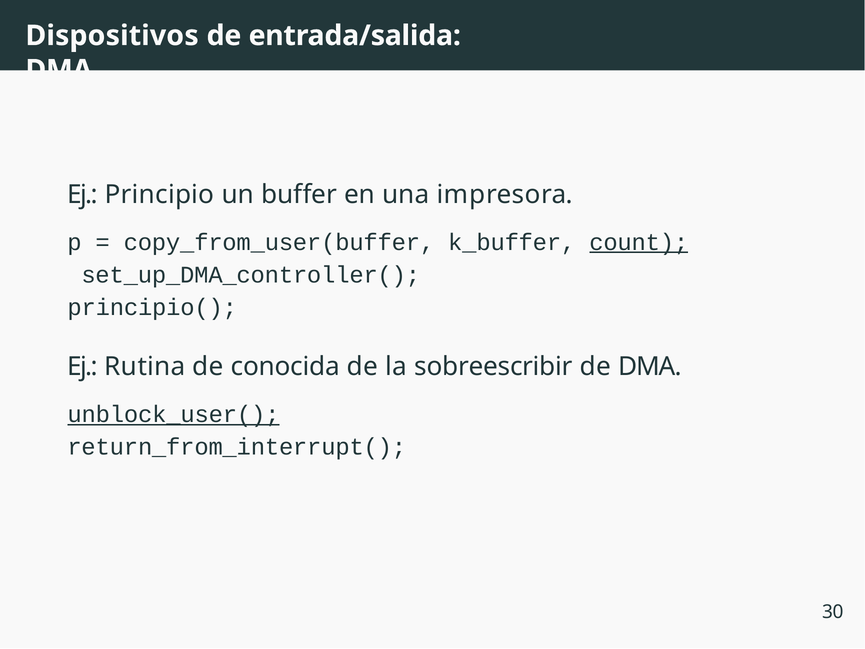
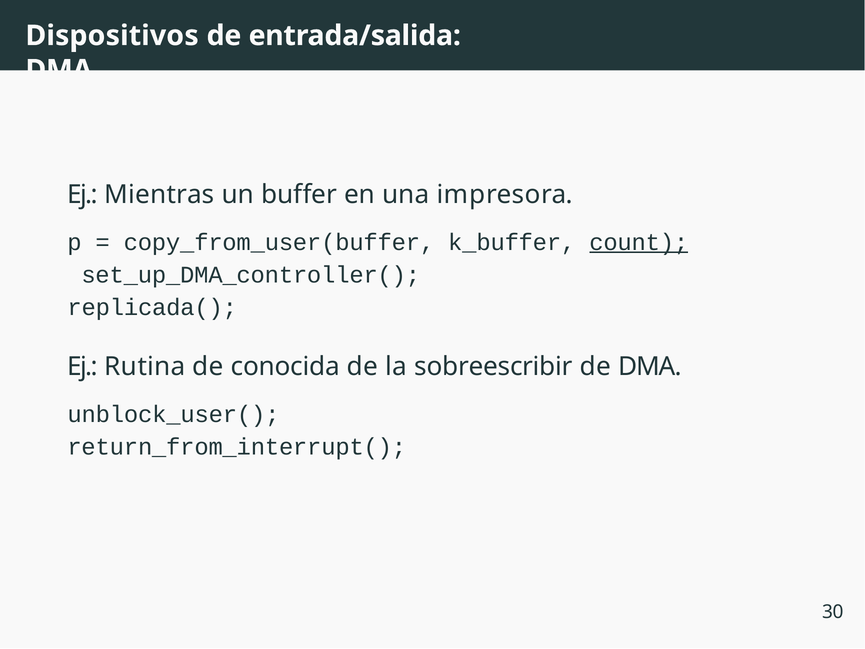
Principio: Principio -> Mientras
principio(: principio( -> replicada(
unblock_user( underline: present -> none
